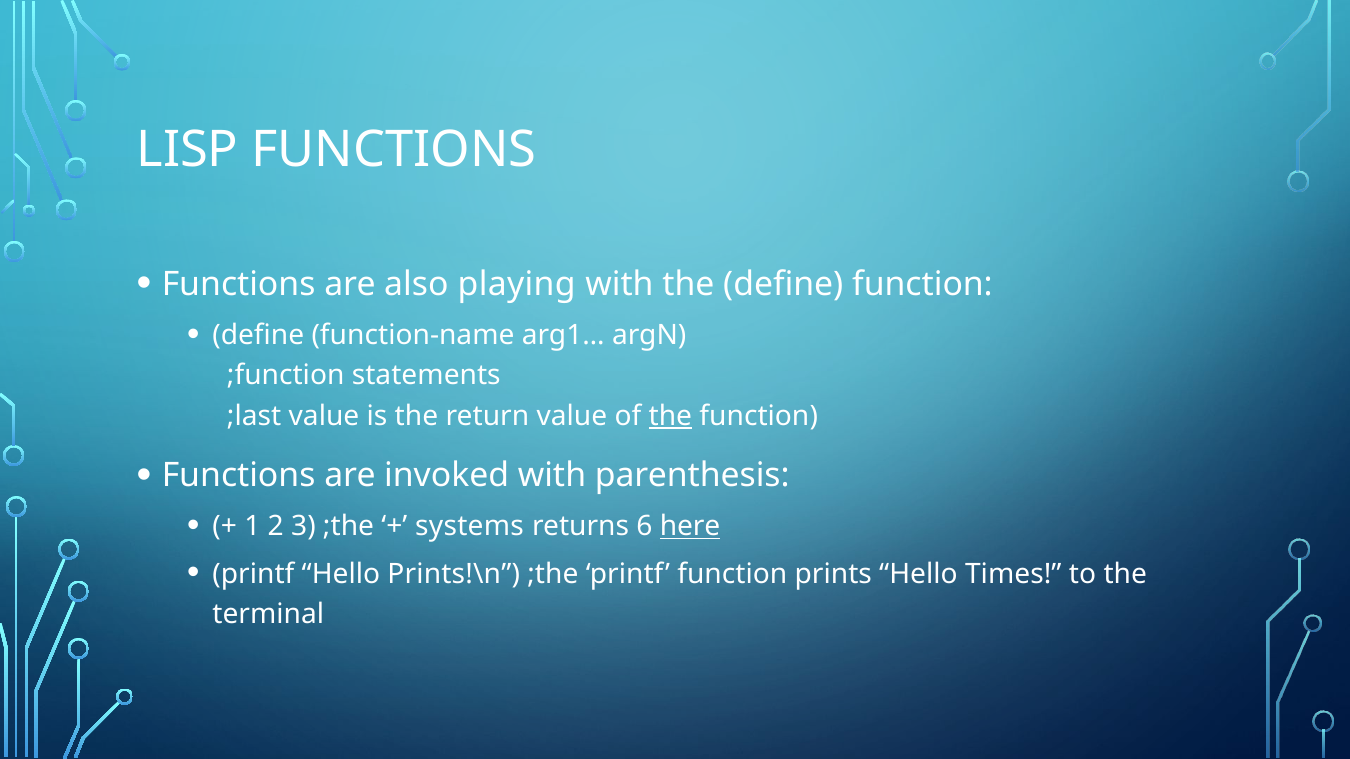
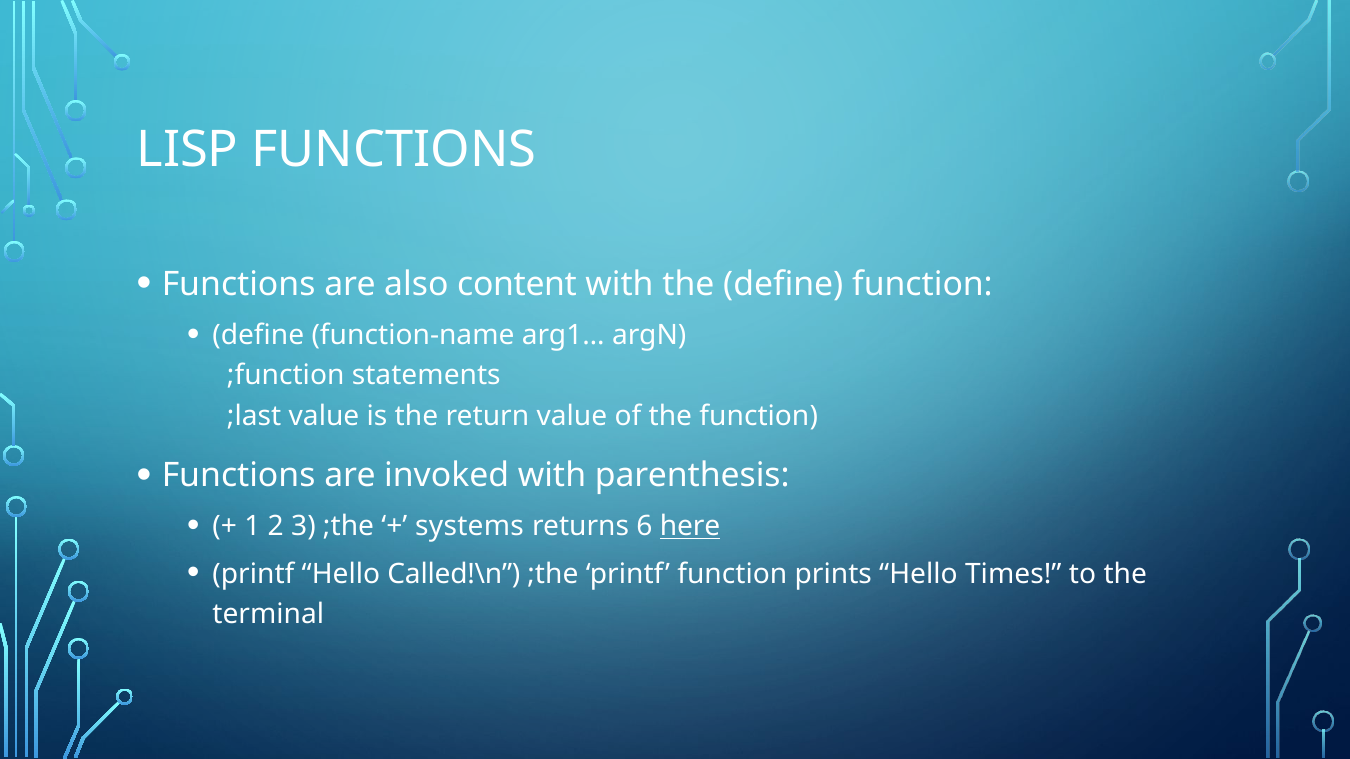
playing: playing -> content
the at (670, 416) underline: present -> none
Prints!\n: Prints!\n -> Called!\n
